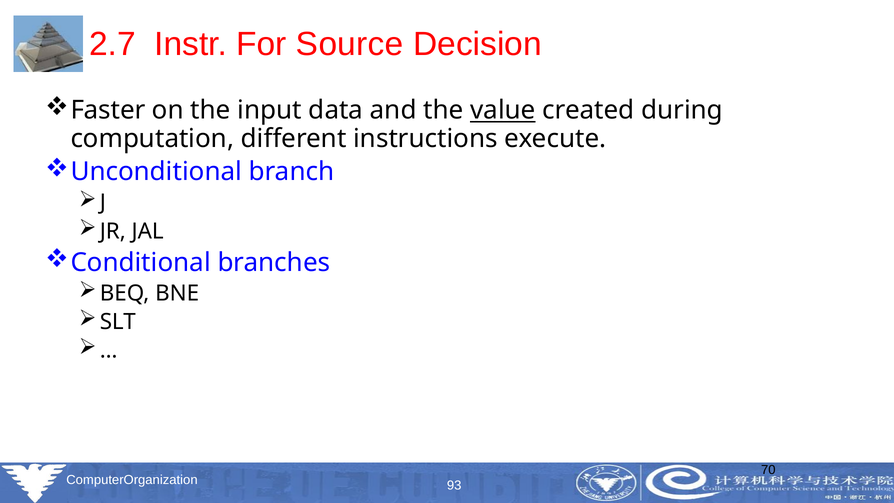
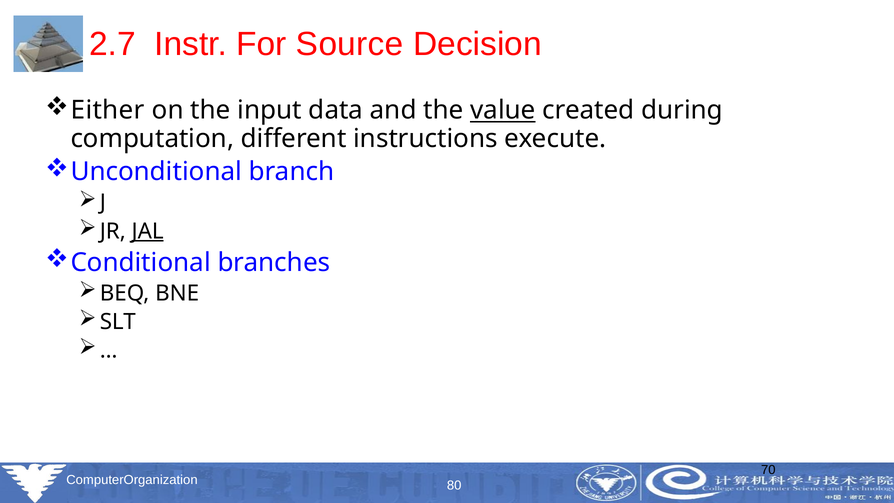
Faster: Faster -> Either
JAL underline: none -> present
93: 93 -> 80
